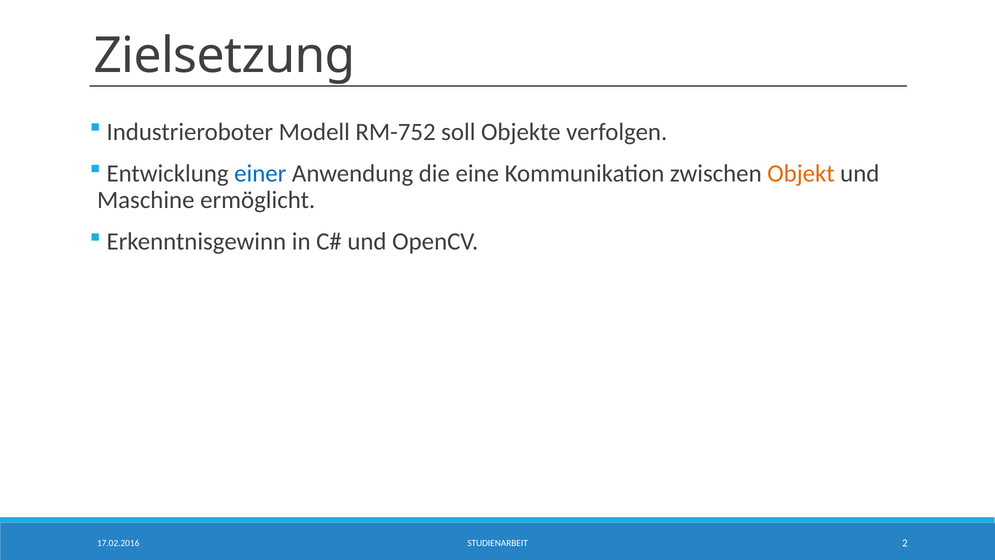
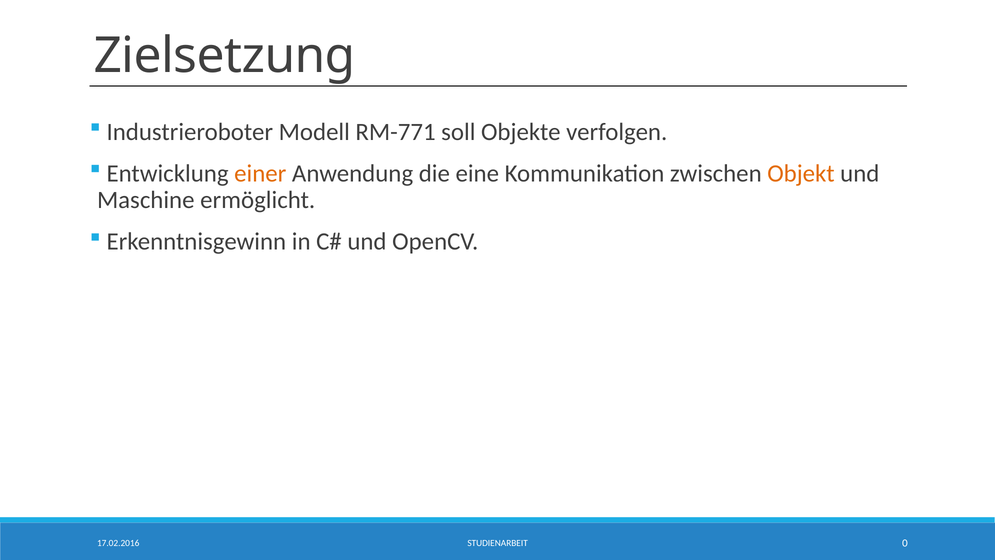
RM-752: RM-752 -> RM-771
einer colour: blue -> orange
2: 2 -> 0
